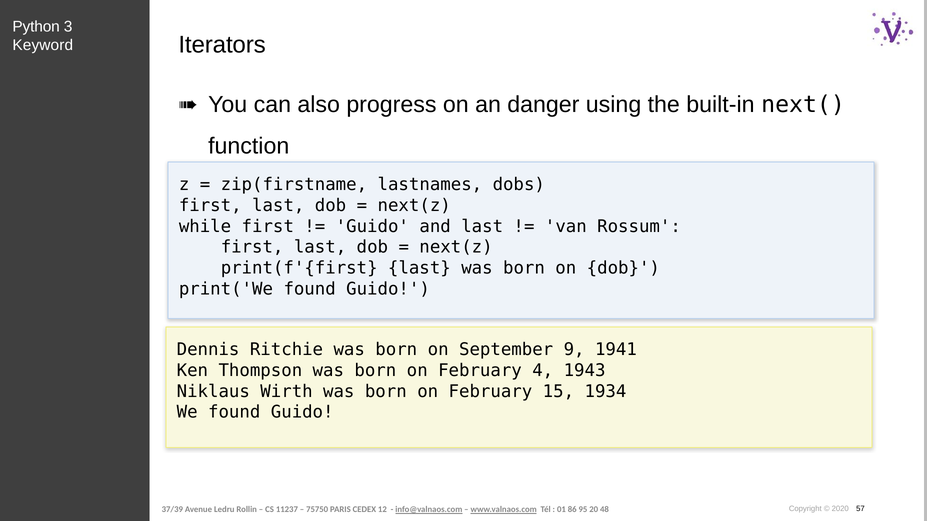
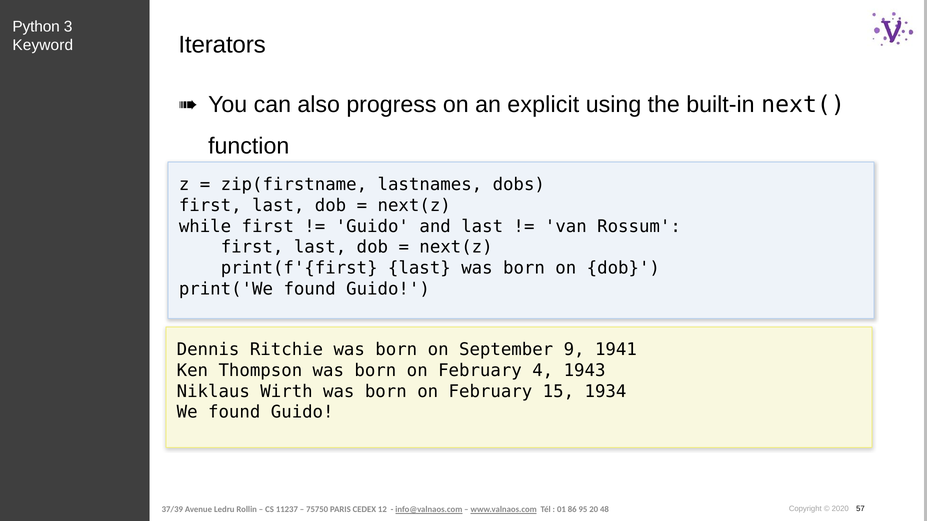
danger: danger -> explicit
